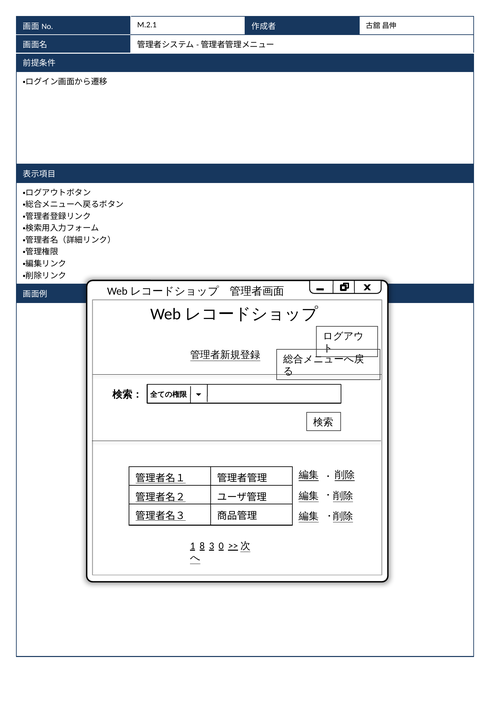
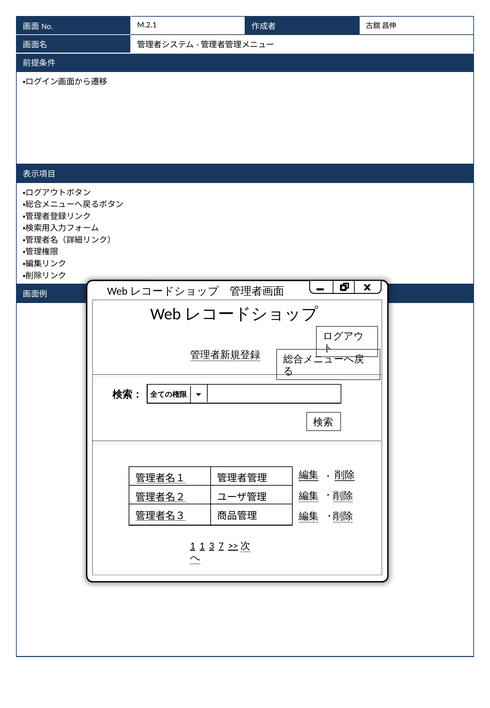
1 8: 8 -> 1
0: 0 -> 7
